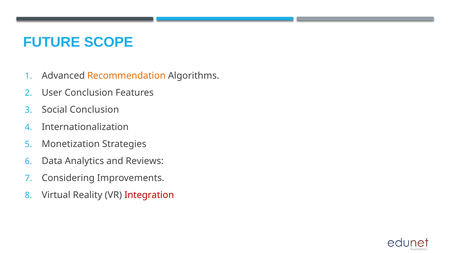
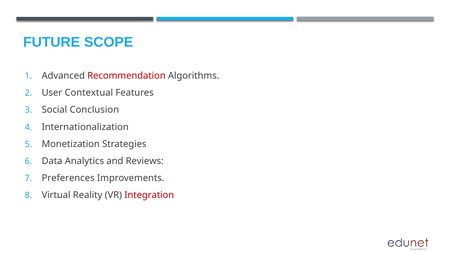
Recommendation colour: orange -> red
User Conclusion: Conclusion -> Contextual
Considering: Considering -> Preferences
